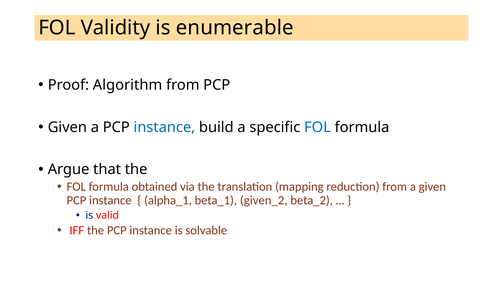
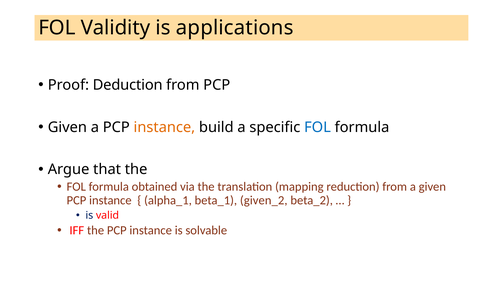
enumerable: enumerable -> applications
Algorithm: Algorithm -> Deduction
instance at (164, 127) colour: blue -> orange
